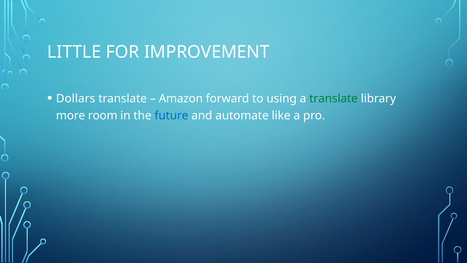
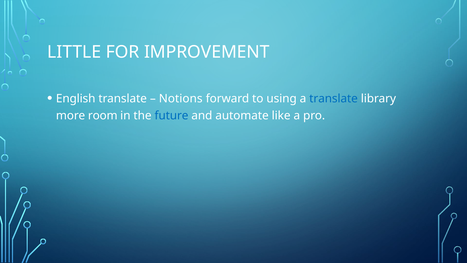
Dollars: Dollars -> English
Amazon: Amazon -> Notions
translate at (334, 99) colour: green -> blue
